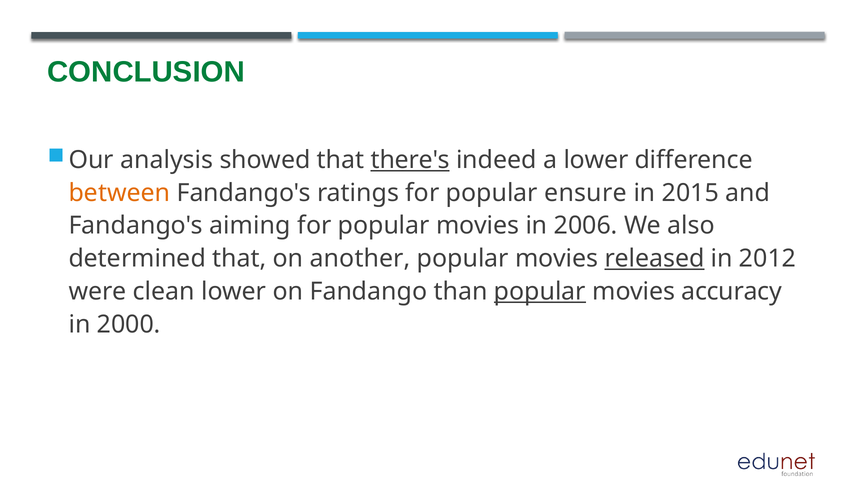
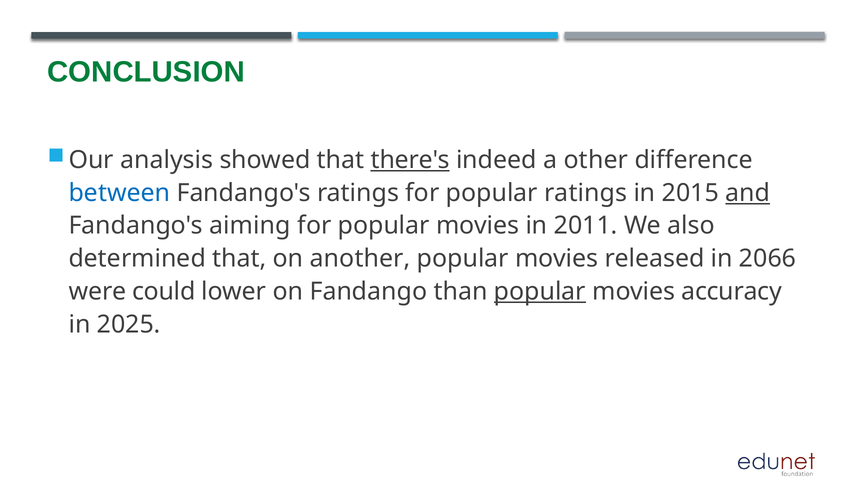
a lower: lower -> other
between colour: orange -> blue
popular ensure: ensure -> ratings
and underline: none -> present
2006: 2006 -> 2011
released underline: present -> none
2012: 2012 -> 2066
clean: clean -> could
2000: 2000 -> 2025
